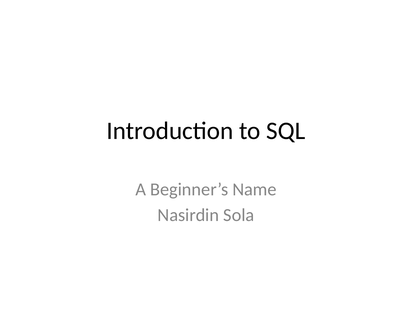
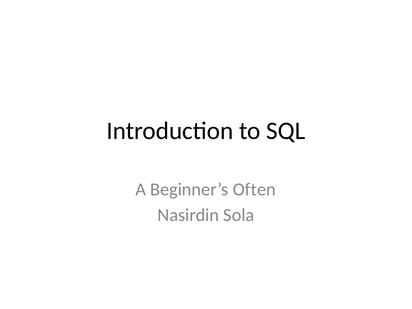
Name: Name -> Often
